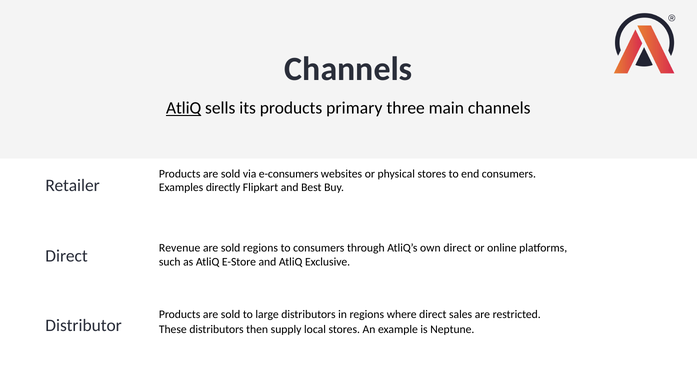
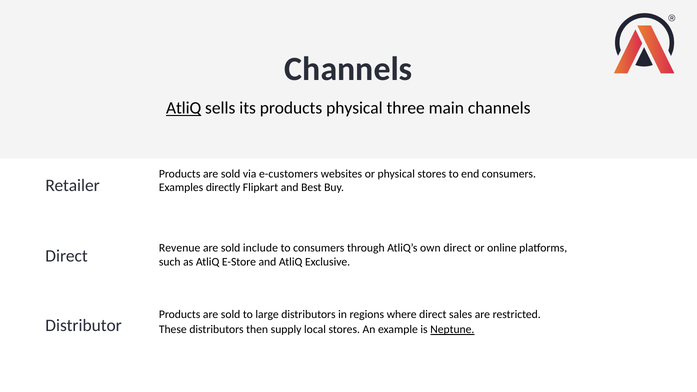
products primary: primary -> physical
e-consumers: e-consumers -> e-customers
sold regions: regions -> include
Neptune underline: none -> present
